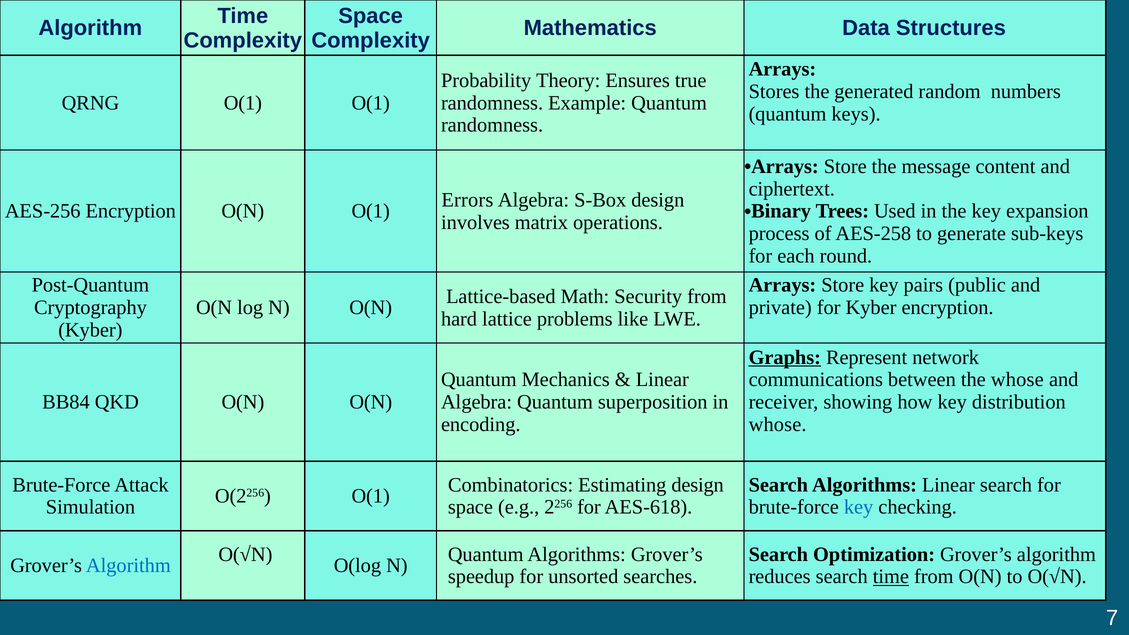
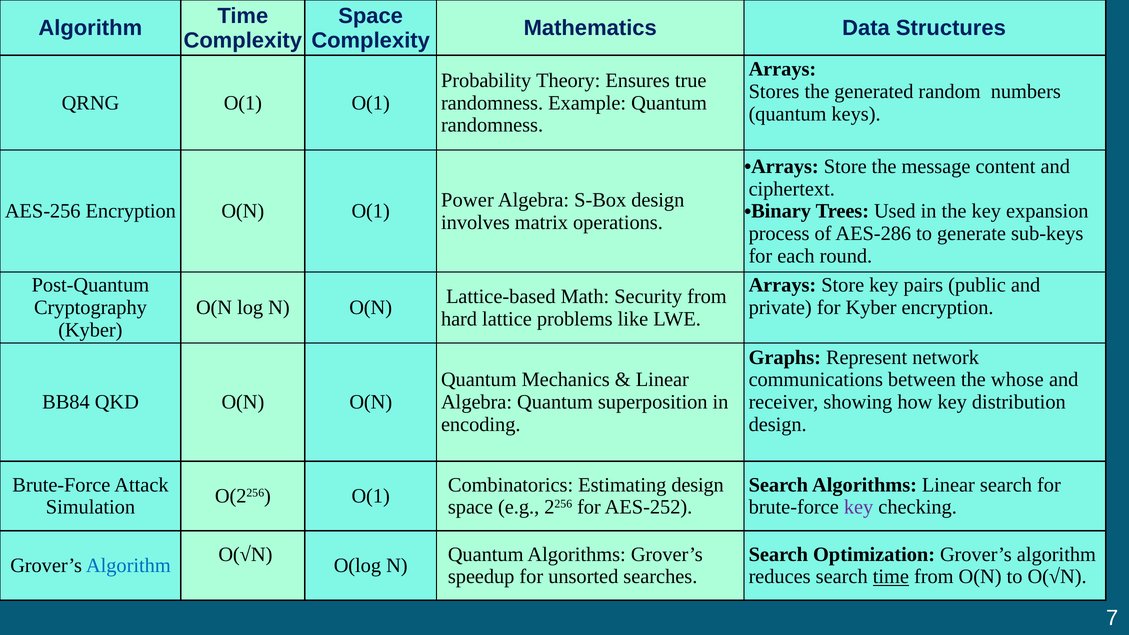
Errors: Errors -> Power
AES-258: AES-258 -> AES-286
Graphs underline: present -> none
whose at (778, 425): whose -> design
AES-618: AES-618 -> AES-252
key at (859, 507) colour: blue -> purple
